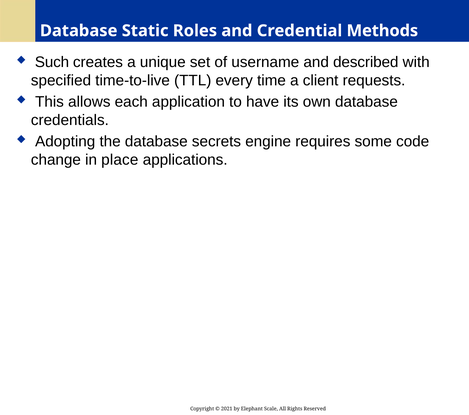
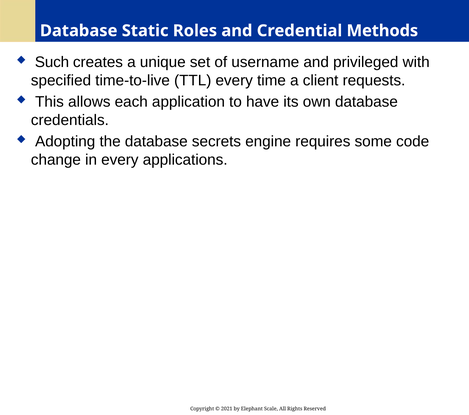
described: described -> privileged
in place: place -> every
